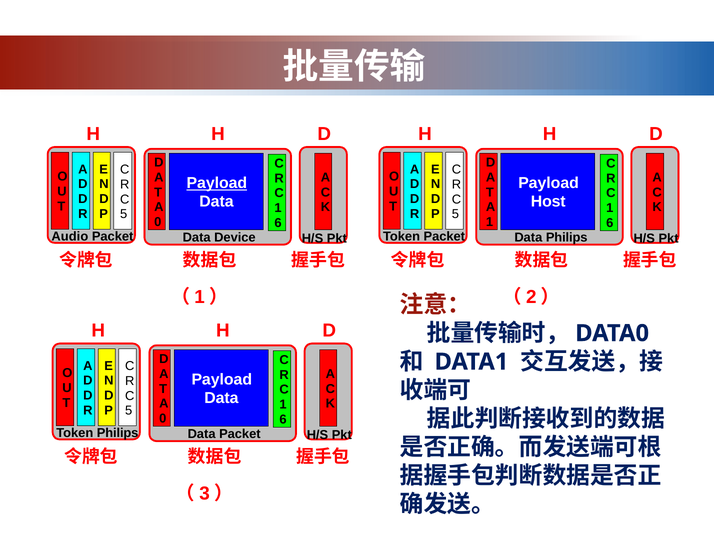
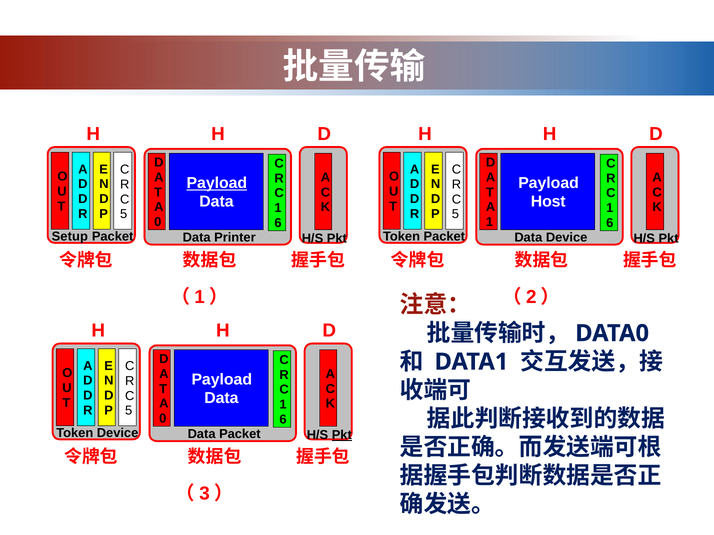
Audio: Audio -> Setup
Device: Device -> Printer
Data Philips: Philips -> Device
Token Philips: Philips -> Device
Pkt at (342, 435) underline: none -> present
